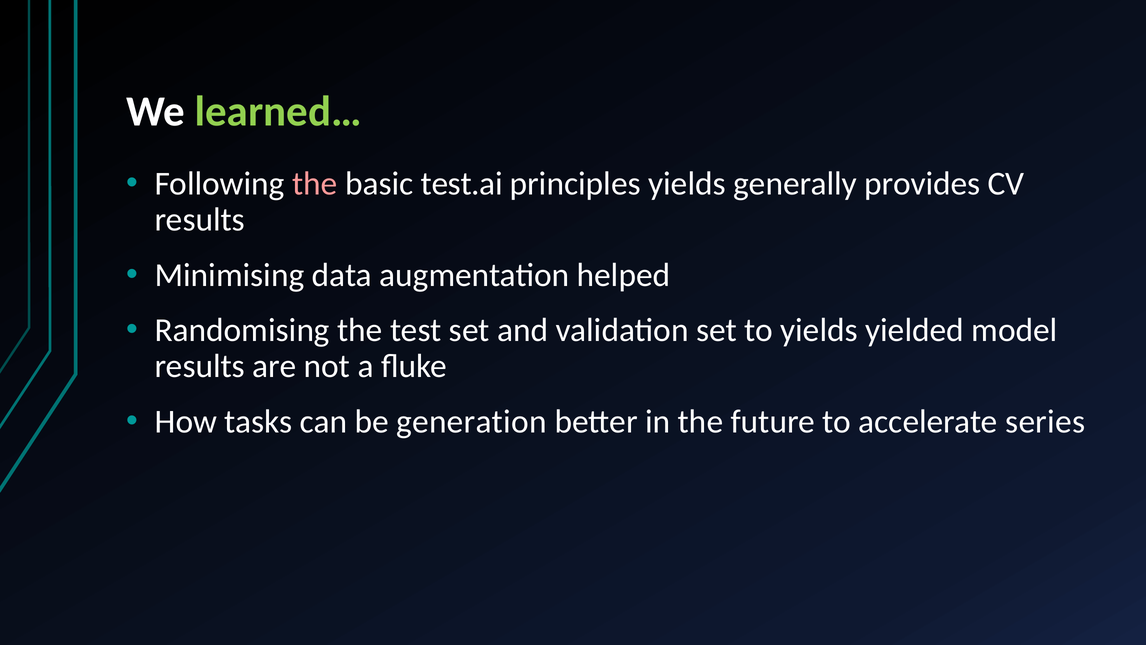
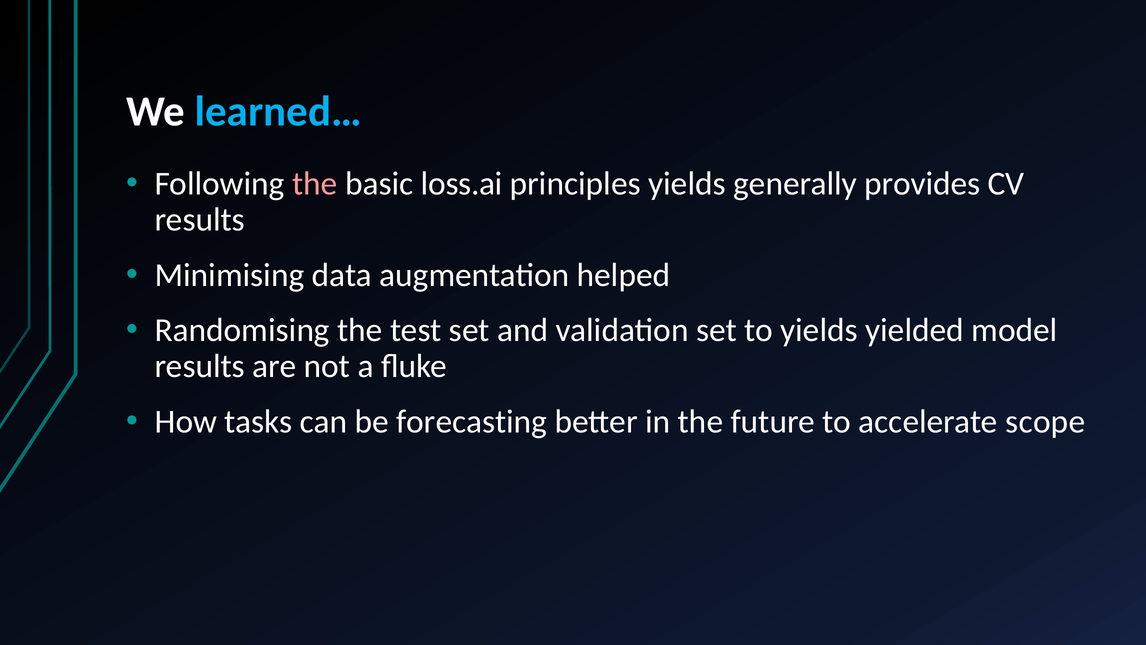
learned… colour: light green -> light blue
test.ai: test.ai -> loss.ai
generation: generation -> forecasting
series: series -> scope
